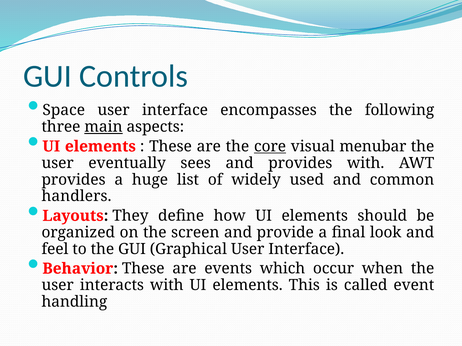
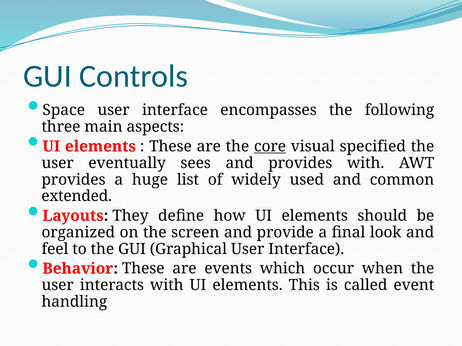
main underline: present -> none
menubar: menubar -> specified
handlers: handlers -> extended
